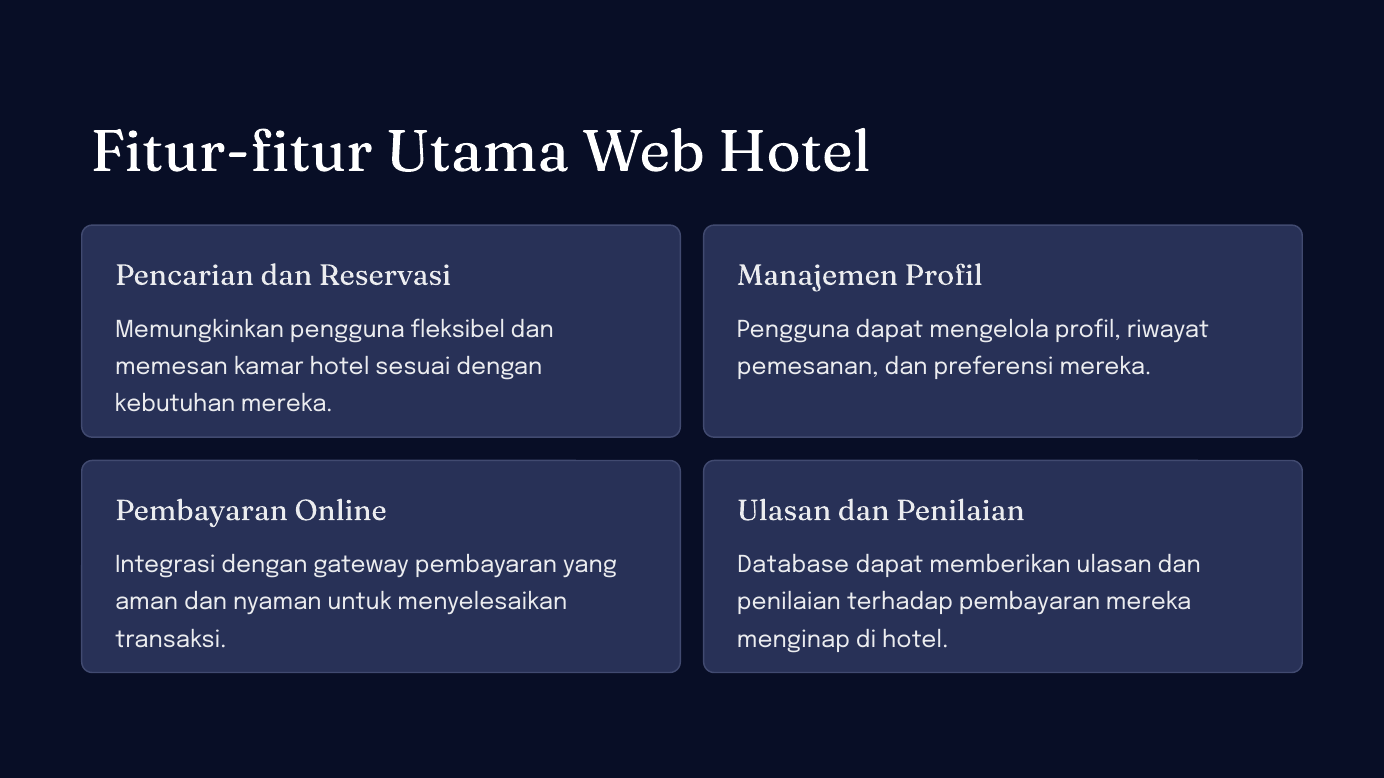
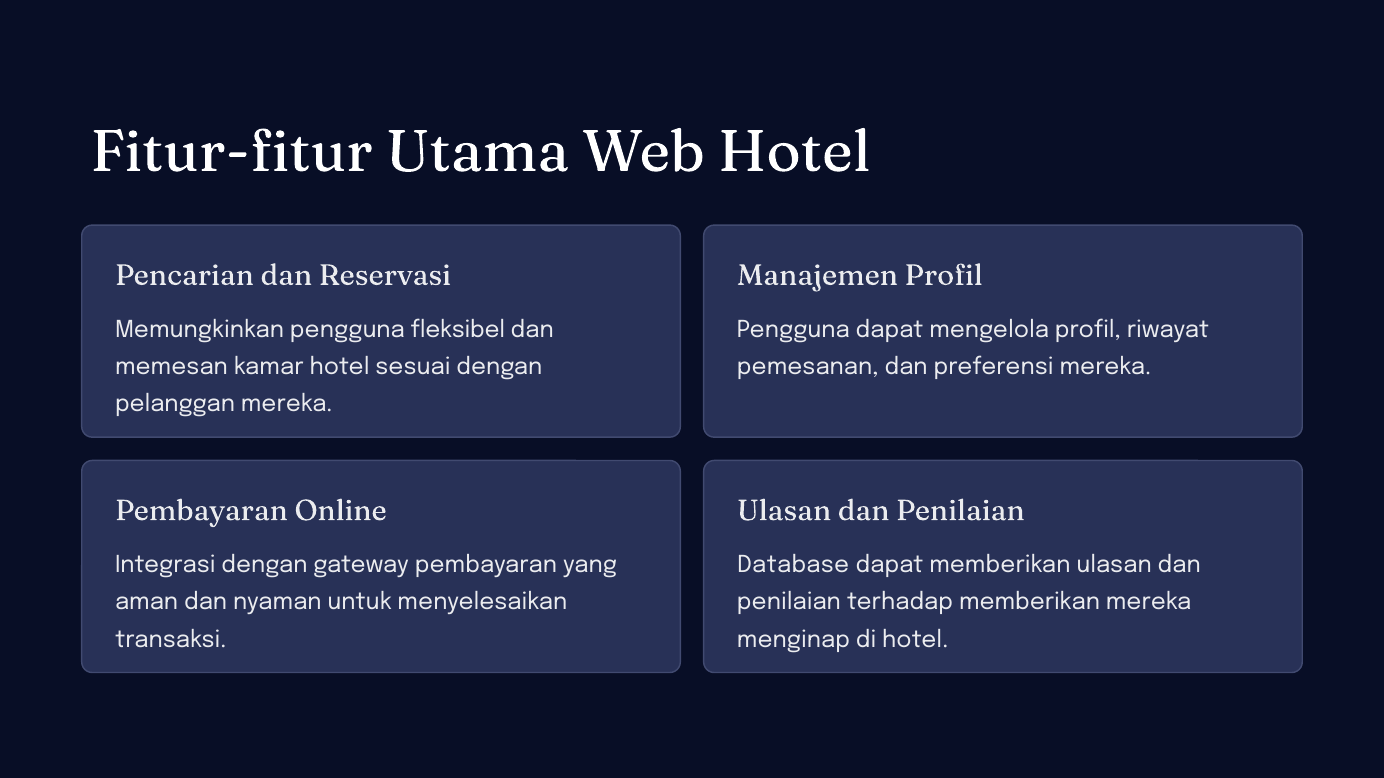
kebutuhan: kebutuhan -> pelanggan
terhadap pembayaran: pembayaran -> memberikan
